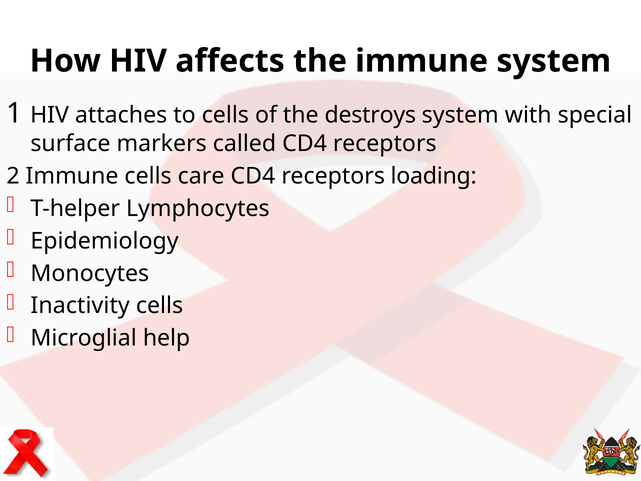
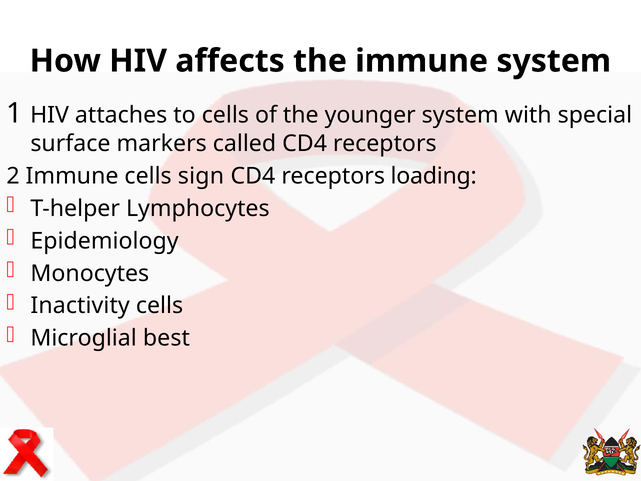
destroys: destroys -> younger
care: care -> sign
help: help -> best
